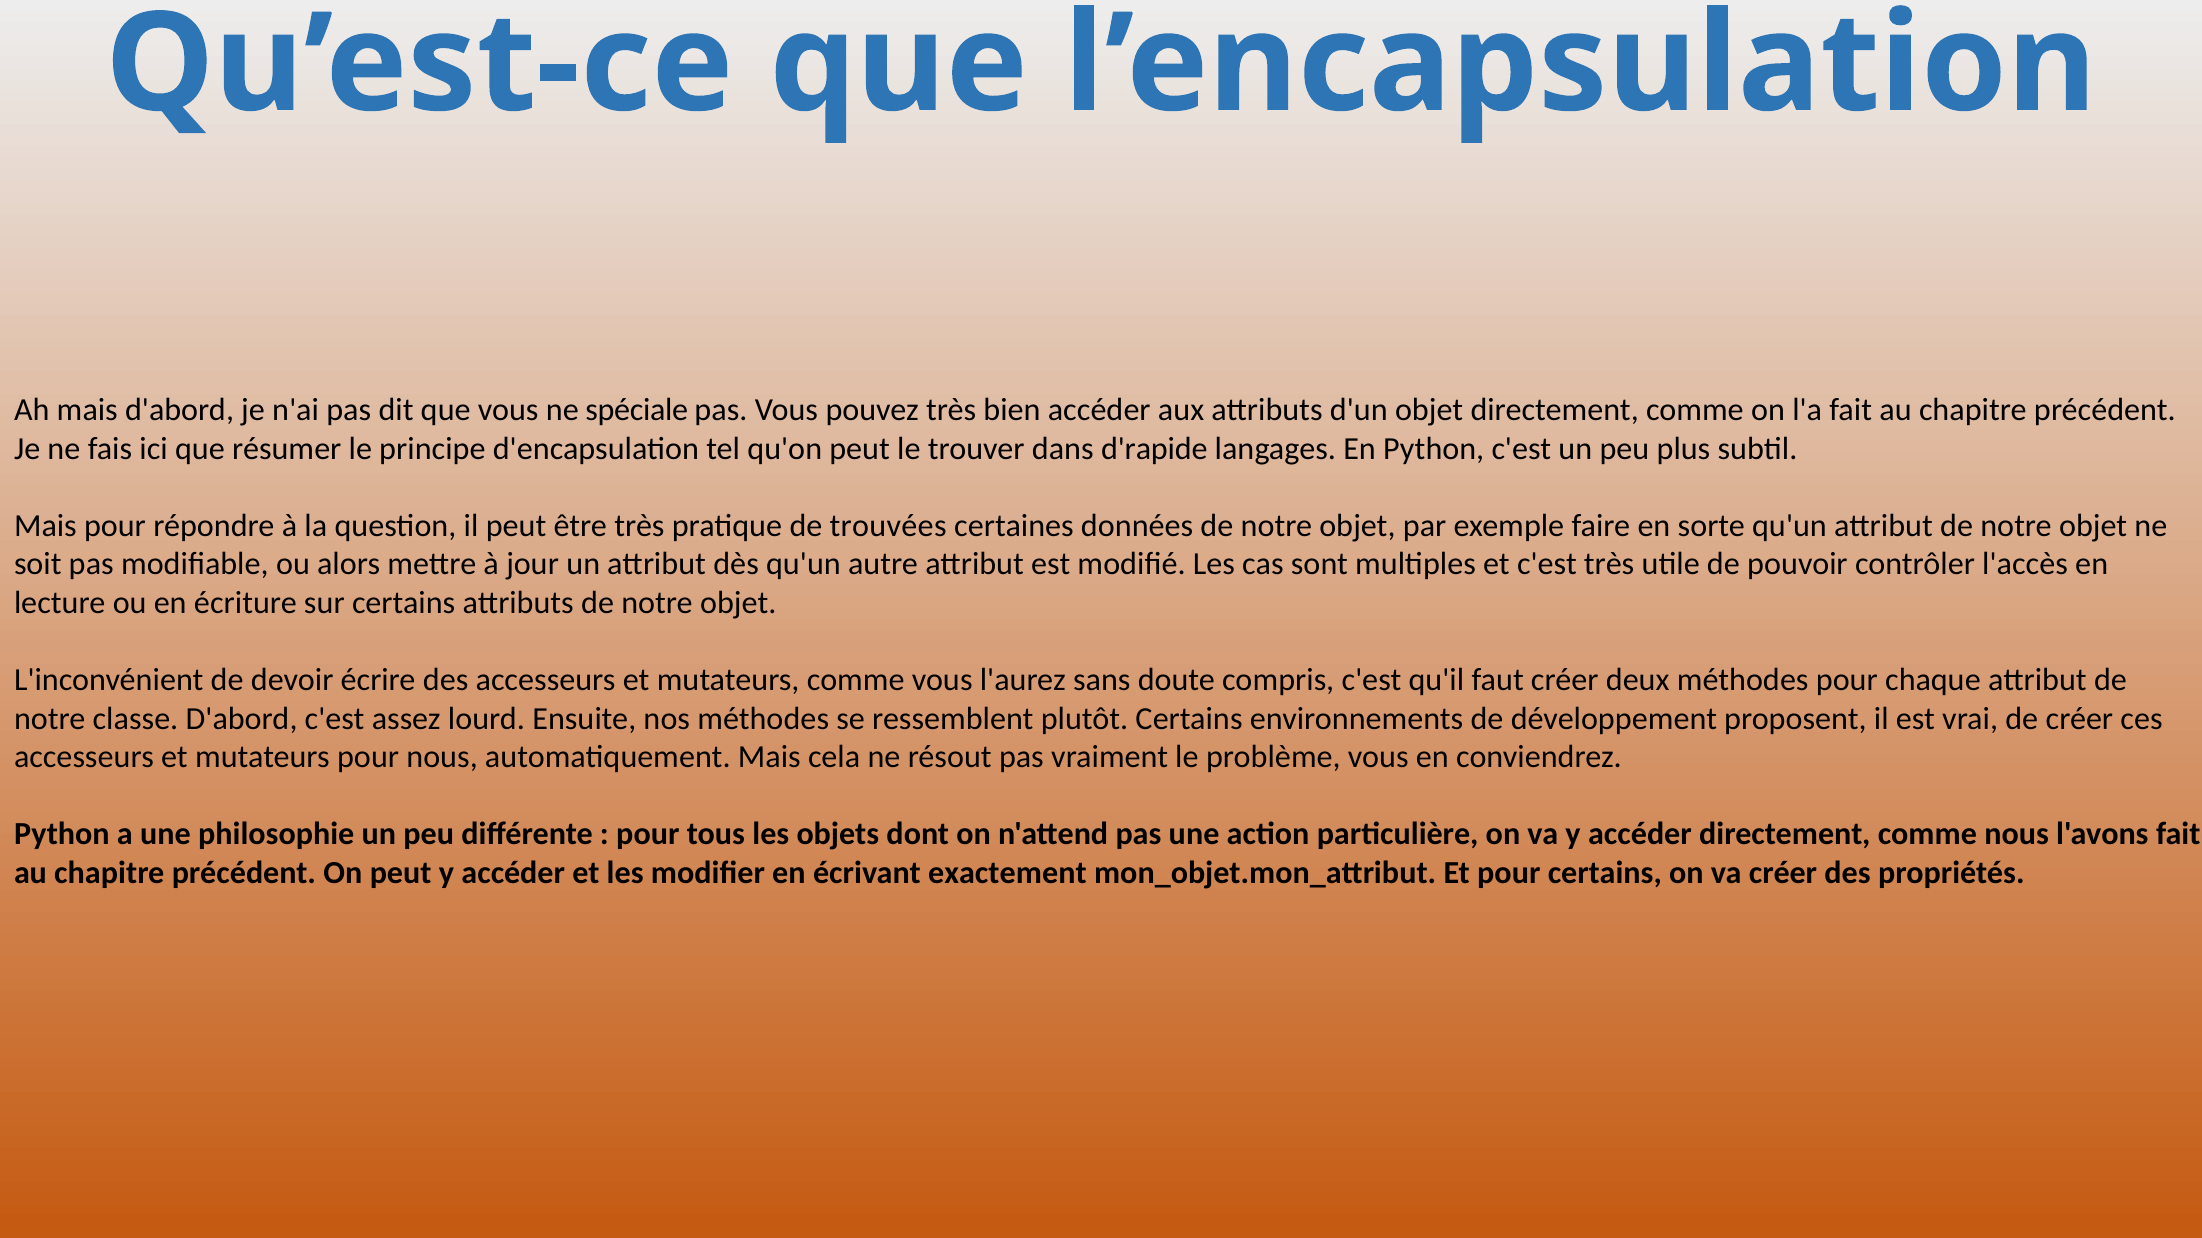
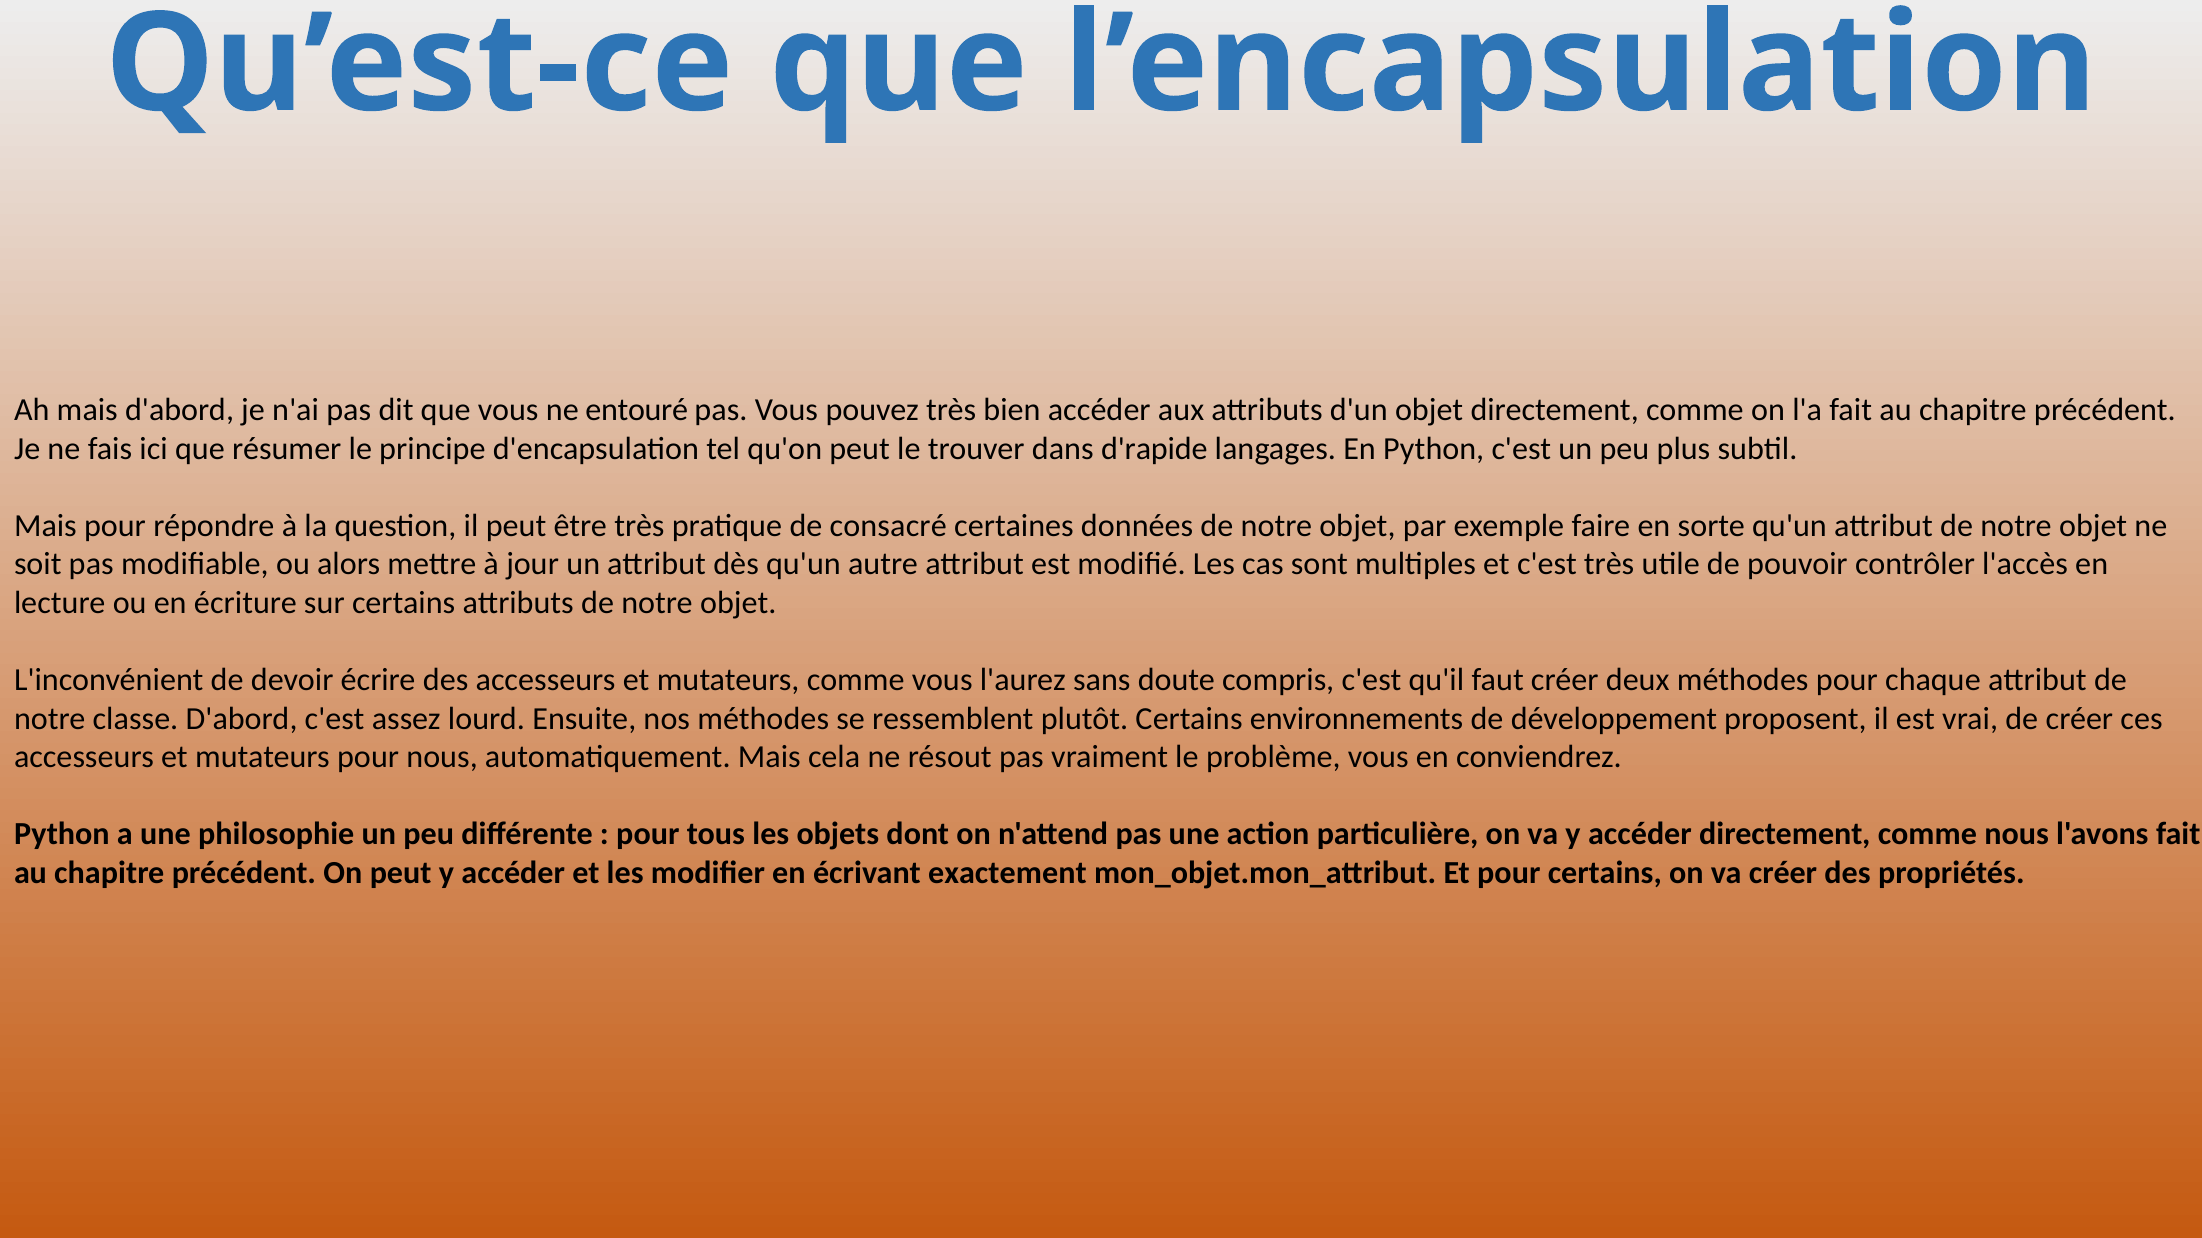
spéciale: spéciale -> entouré
trouvées: trouvées -> consacré
